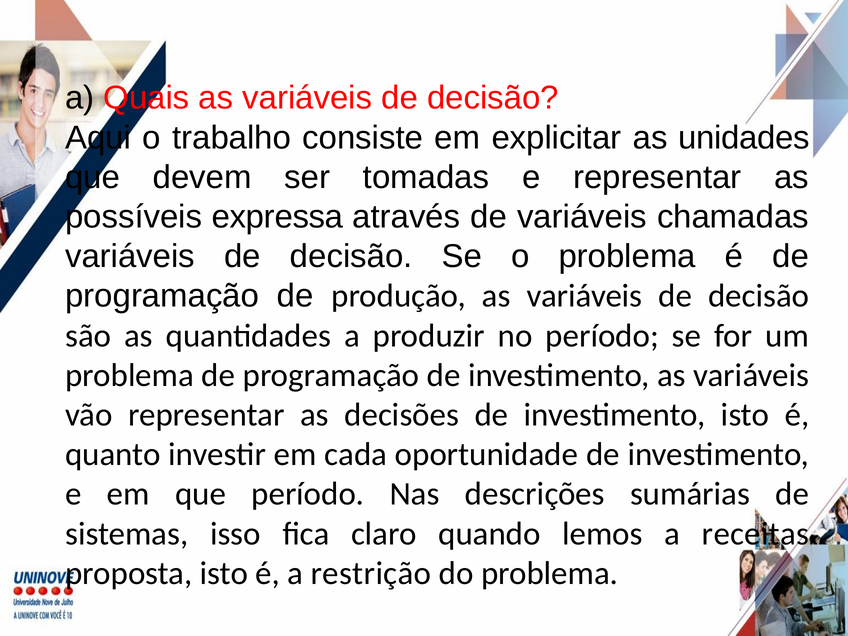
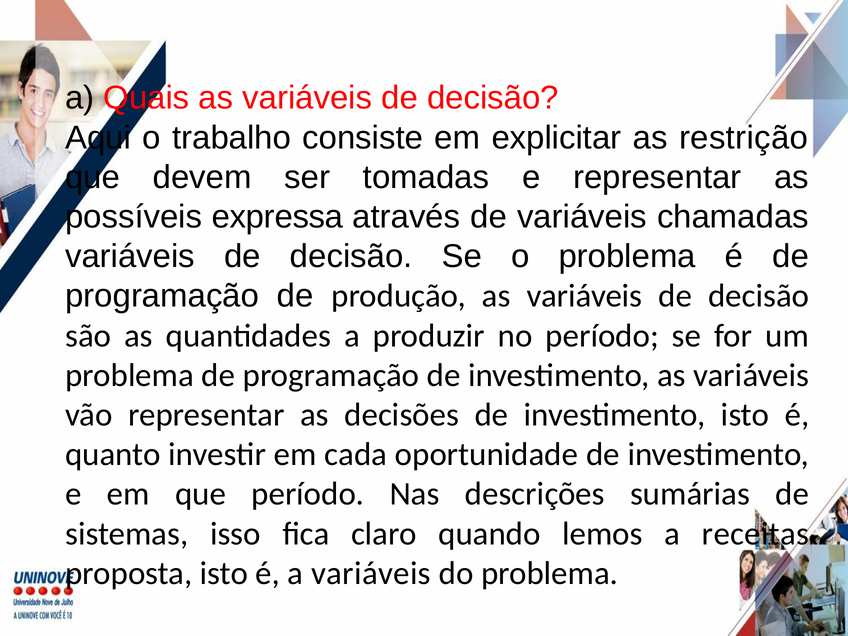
unidades: unidades -> restrição
a restrição: restrição -> variáveis
